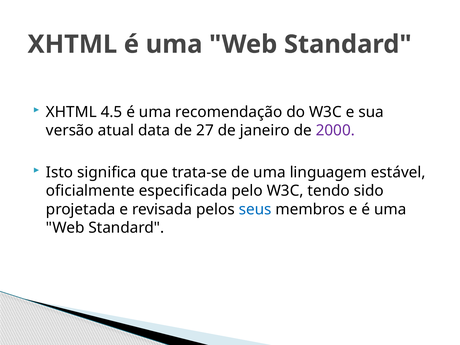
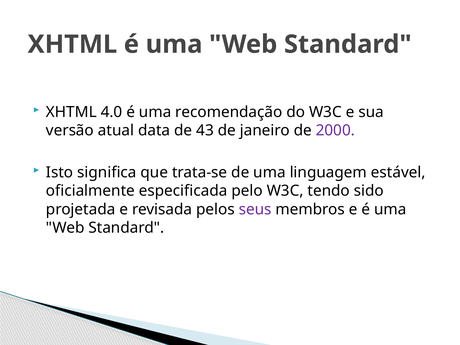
4.5: 4.5 -> 4.0
27: 27 -> 43
seus colour: blue -> purple
